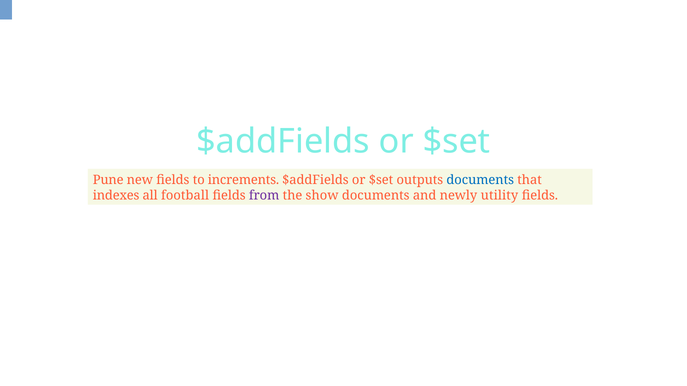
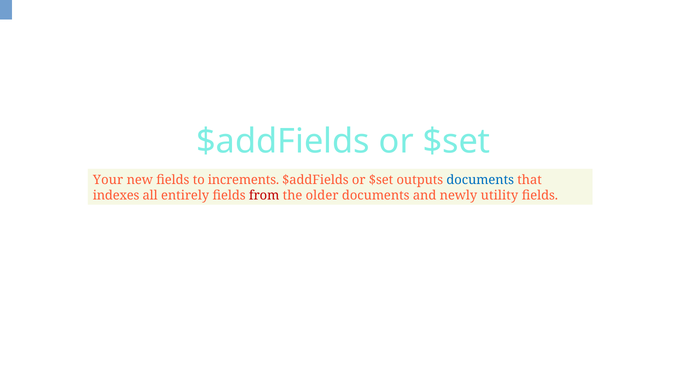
Pune: Pune -> Your
football: football -> entirely
from colour: purple -> red
show: show -> older
